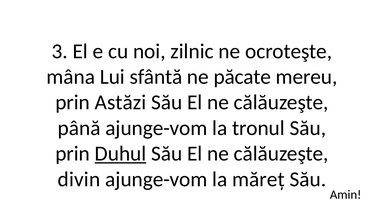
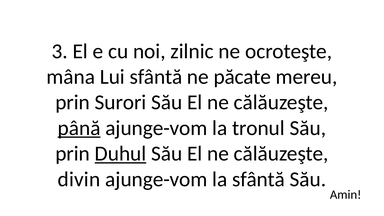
Astăzi: Astăzi -> Surori
până underline: none -> present
la măreț: măreț -> sfântă
